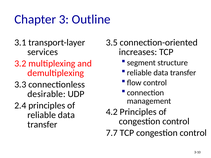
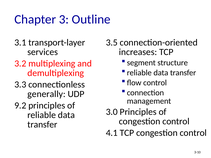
desirable: desirable -> generally
2.4: 2.4 -> 9.2
4.2: 4.2 -> 3.0
7.7: 7.7 -> 4.1
